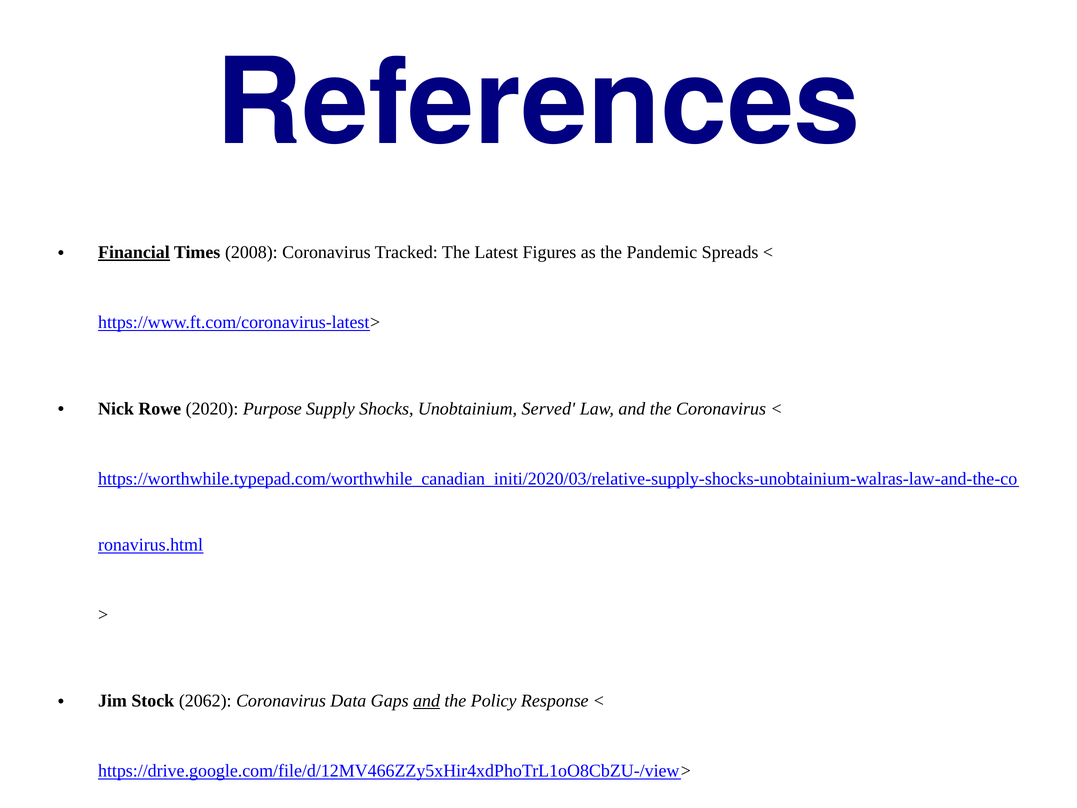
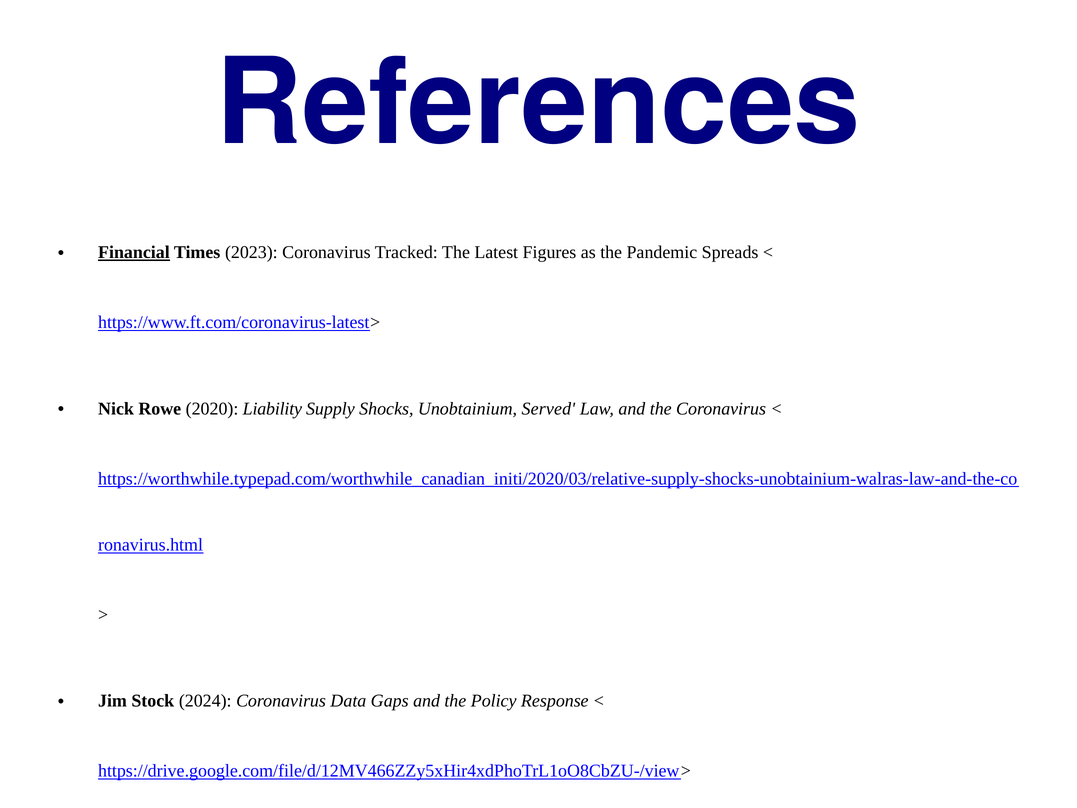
2008: 2008 -> 2023
Purpose: Purpose -> Liability
2062: 2062 -> 2024
and at (427, 701) underline: present -> none
